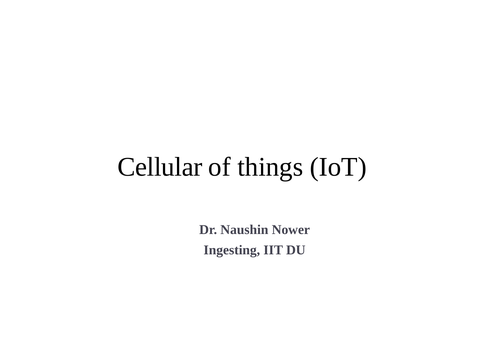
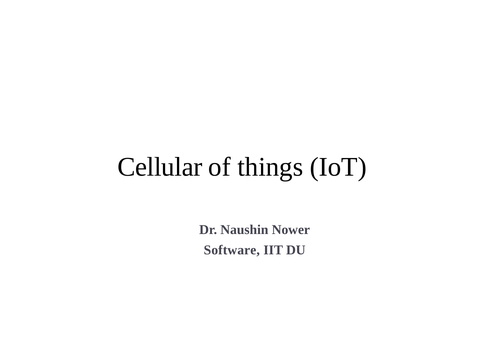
Ingesting: Ingesting -> Software
